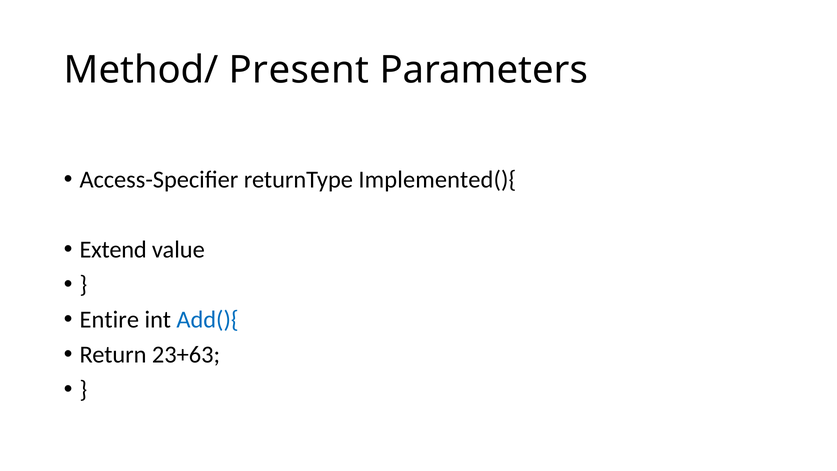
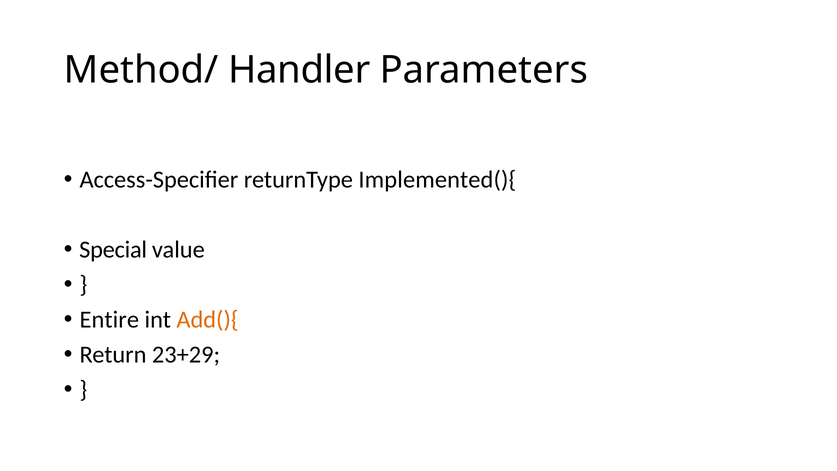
Present: Present -> Handler
Extend: Extend -> Special
Add(){ colour: blue -> orange
23+63: 23+63 -> 23+29
